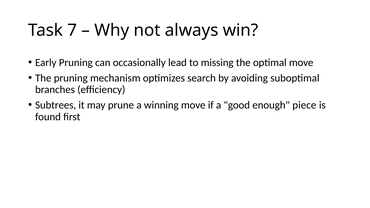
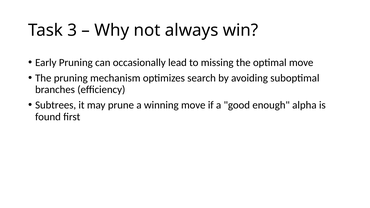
7: 7 -> 3
piece: piece -> alpha
